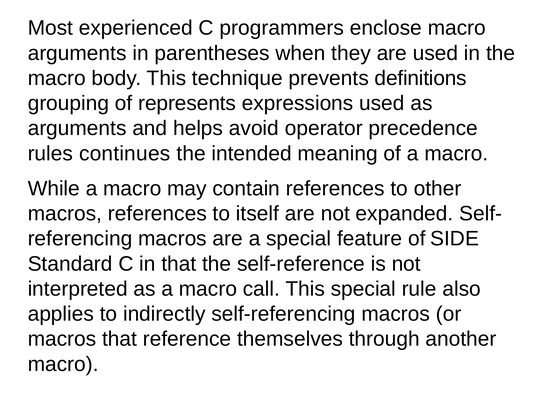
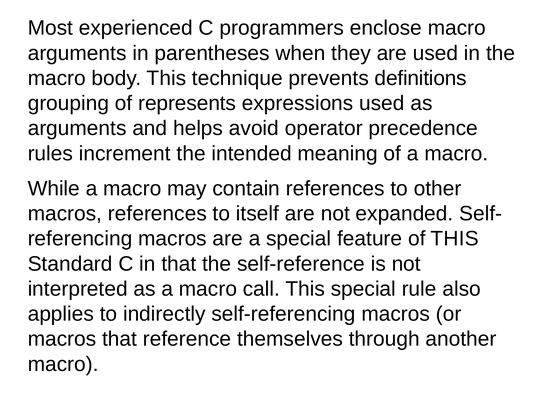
continues: continues -> increment
of SIDE: SIDE -> THIS
